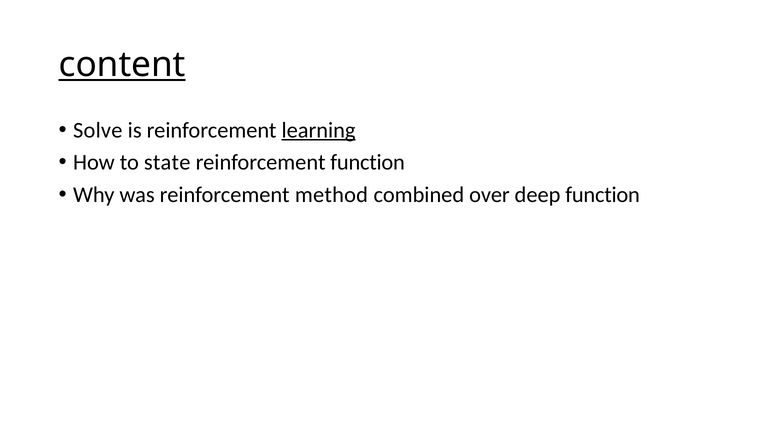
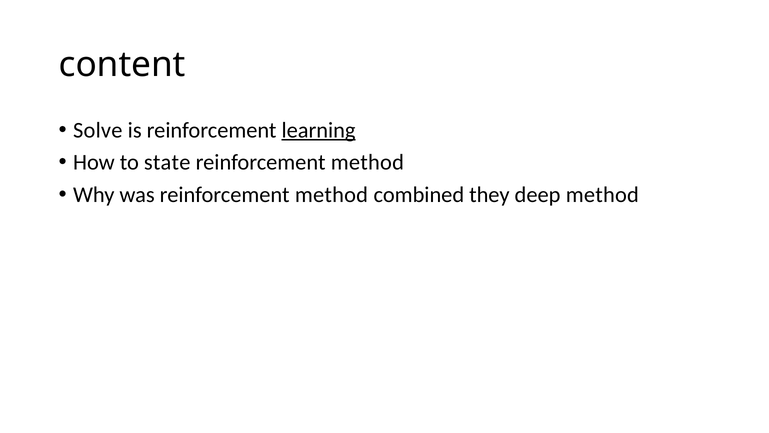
content underline: present -> none
function at (368, 162): function -> method
over: over -> they
deep function: function -> method
